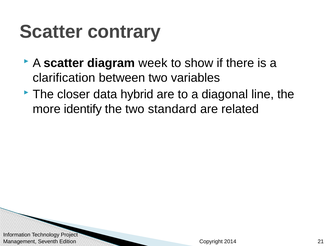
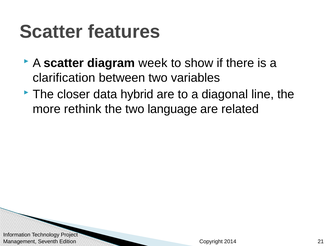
contrary: contrary -> features
identify: identify -> rethink
standard: standard -> language
